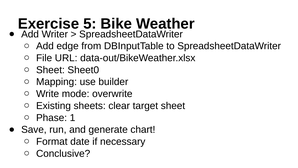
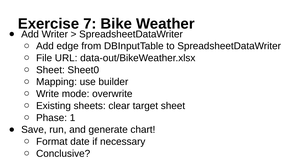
5: 5 -> 7
